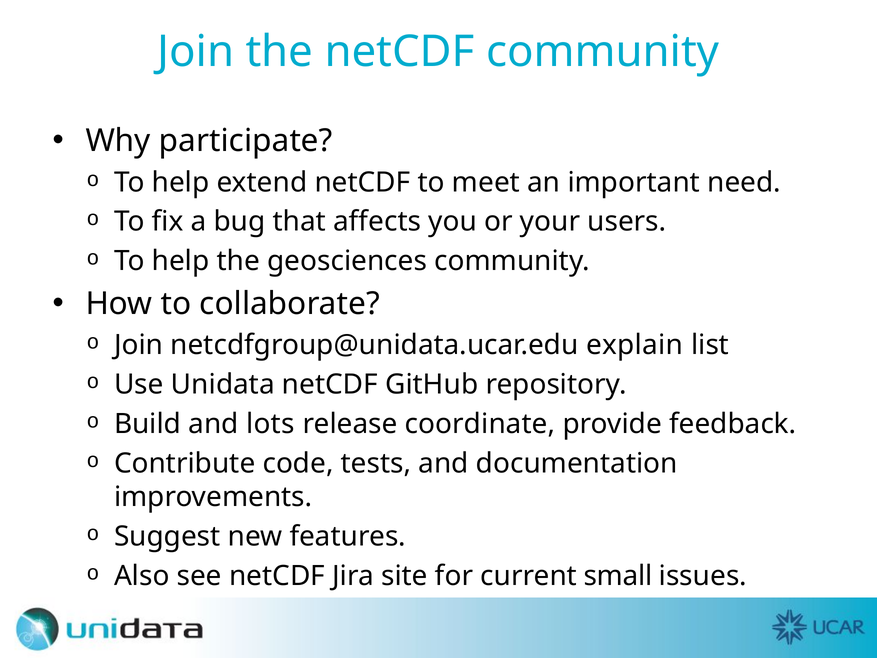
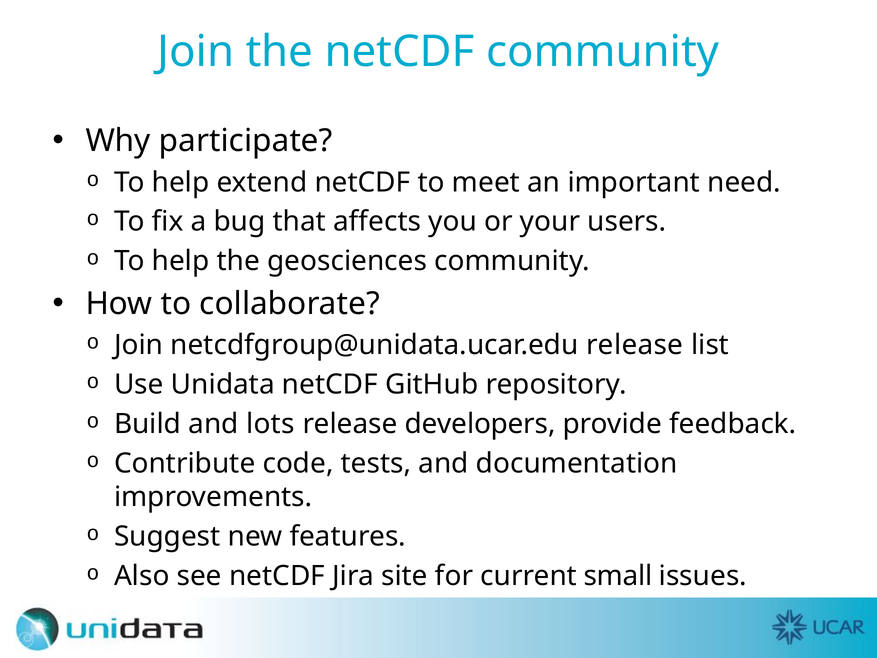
netcdfgroup@unidata.ucar.edu explain: explain -> release
coordinate: coordinate -> developers
